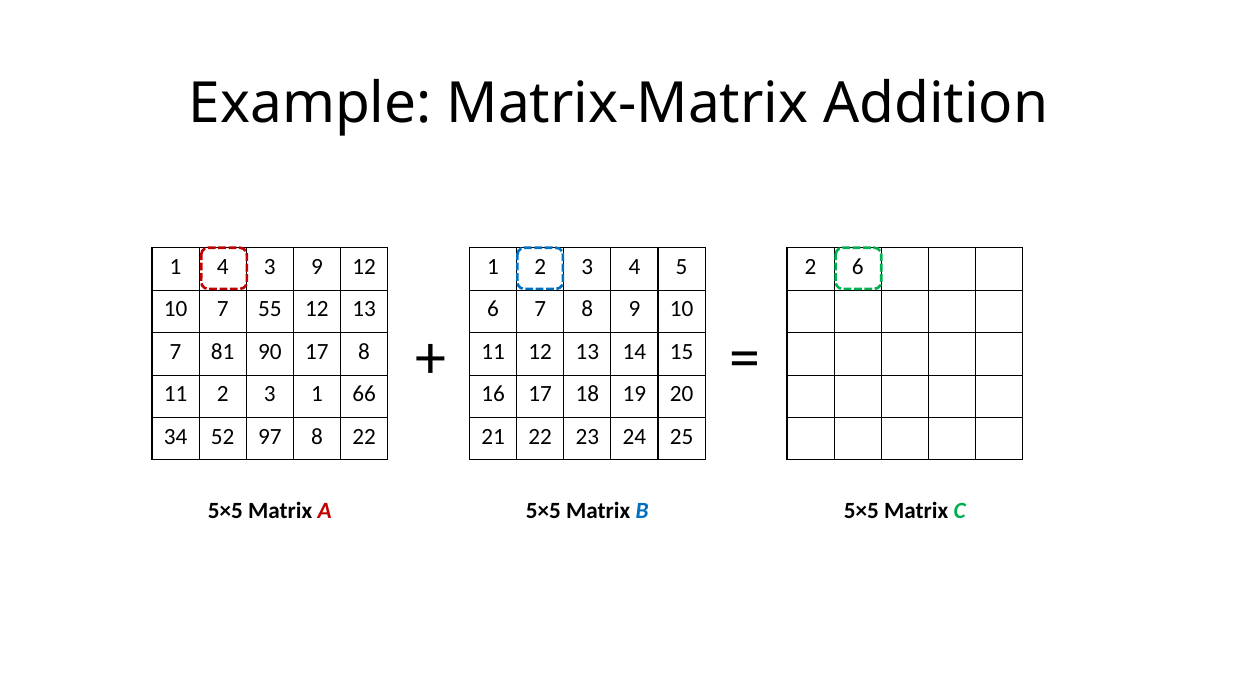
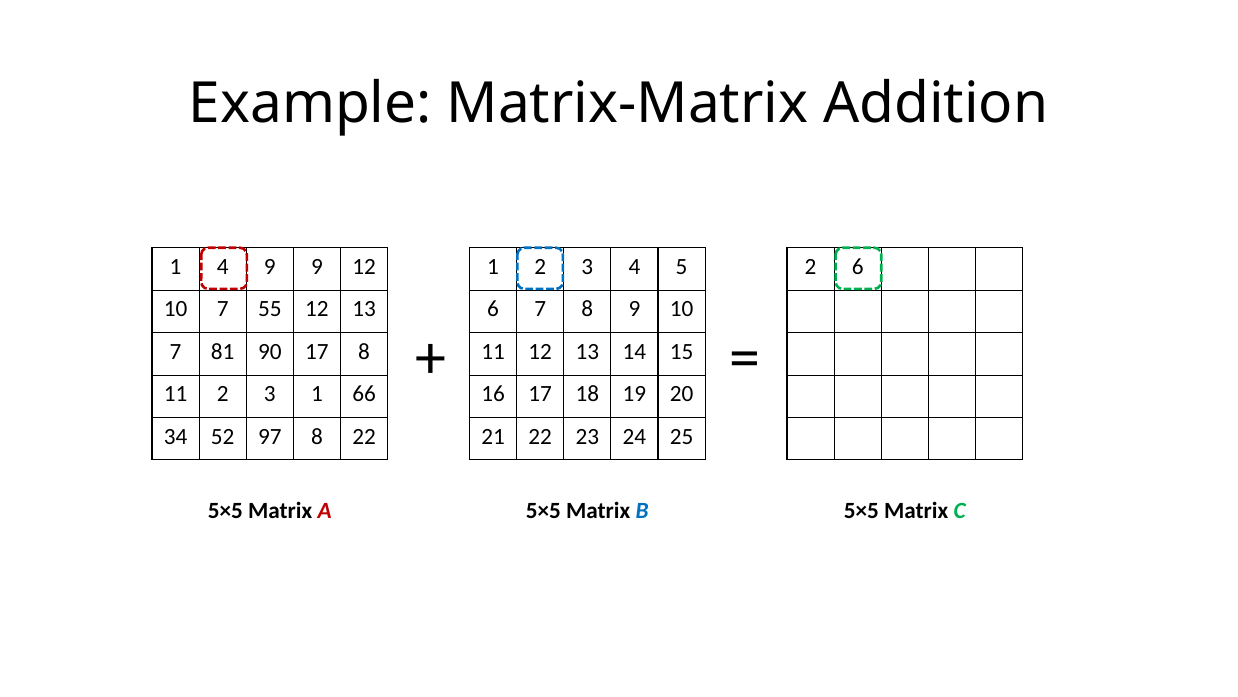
4 3: 3 -> 9
